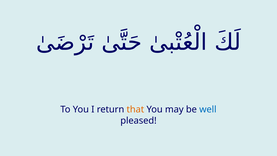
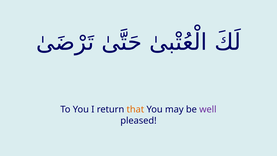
well colour: blue -> purple
